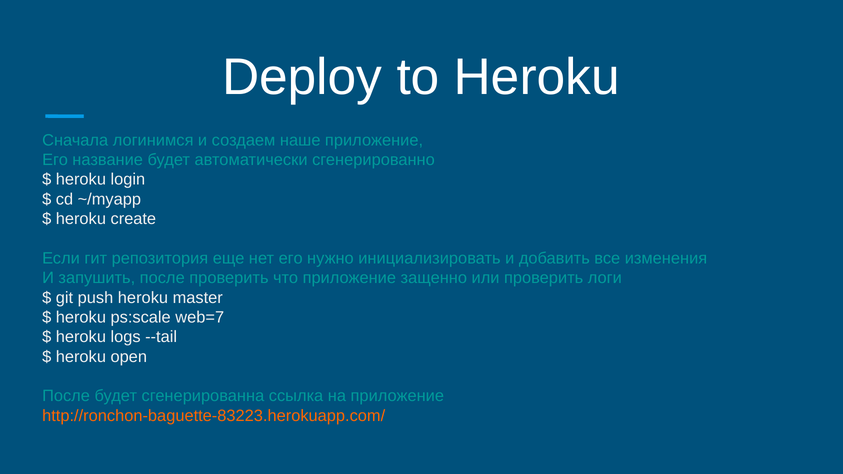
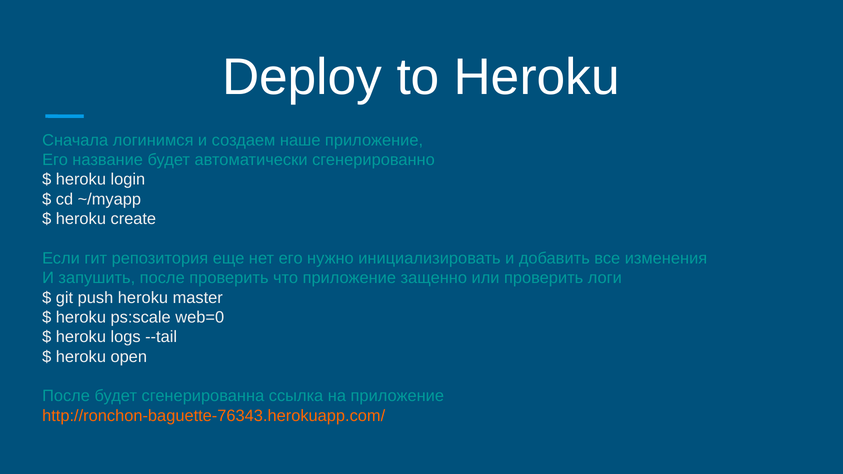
web=7: web=7 -> web=0
http://ronchon-baguette-83223.herokuapp.com/: http://ronchon-baguette-83223.herokuapp.com/ -> http://ronchon-baguette-76343.herokuapp.com/
